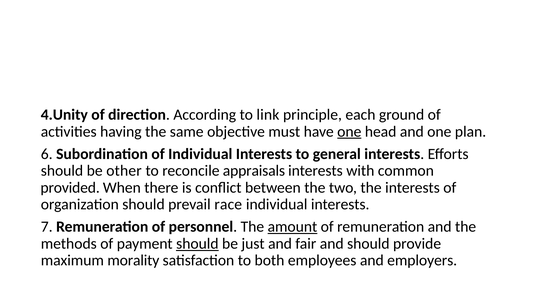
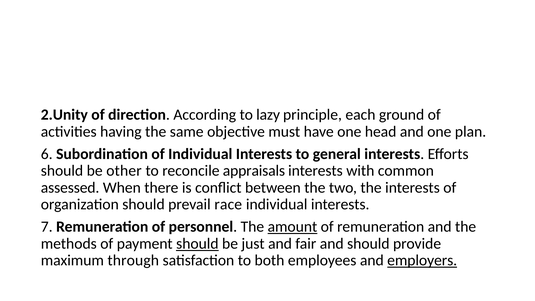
4.Unity: 4.Unity -> 2.Unity
link: link -> lazy
one at (349, 132) underline: present -> none
provided: provided -> assessed
morality: morality -> through
employers underline: none -> present
